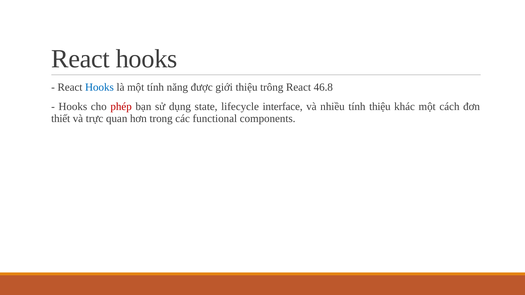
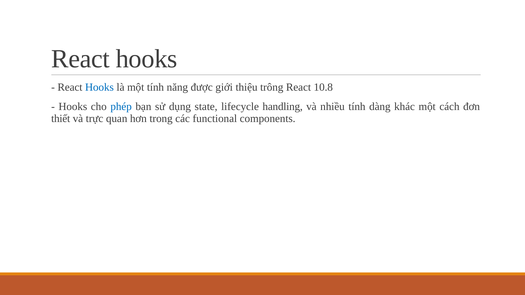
46.8: 46.8 -> 10.8
phép colour: red -> blue
interface: interface -> handling
tính thiệu: thiệu -> dàng
